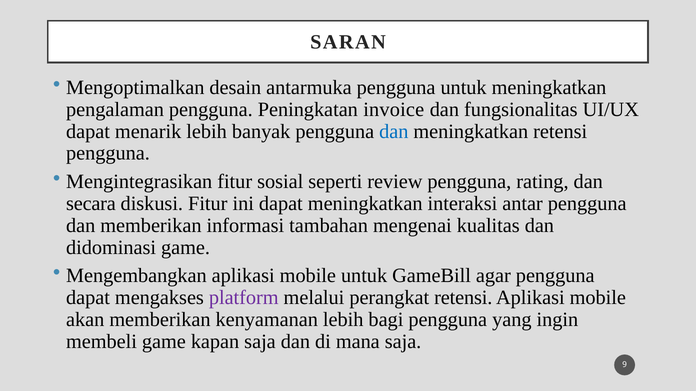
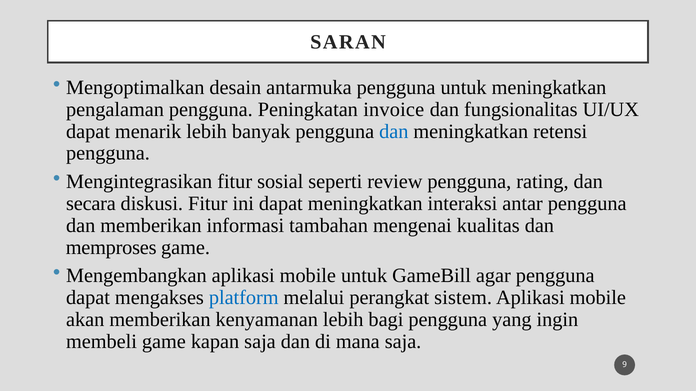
didominasi: didominasi -> memproses
platform colour: purple -> blue
perangkat retensi: retensi -> sistem
